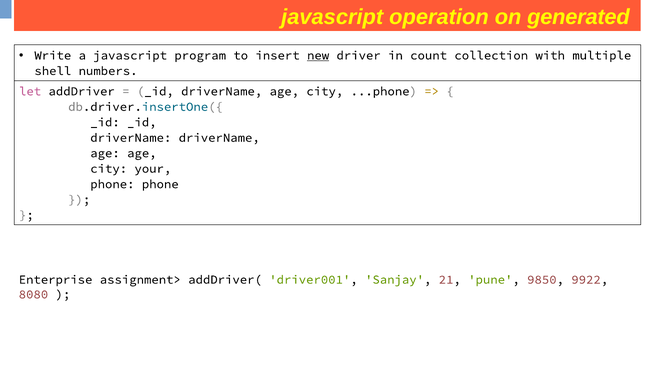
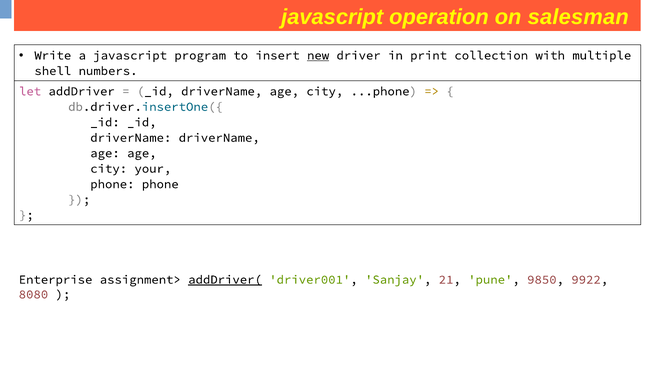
generated: generated -> salesman
count: count -> print
addDriver( underline: none -> present
